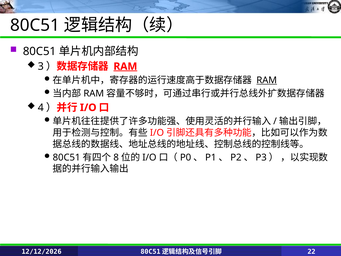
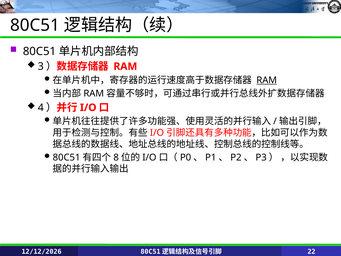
RAM at (125, 66) underline: present -> none
